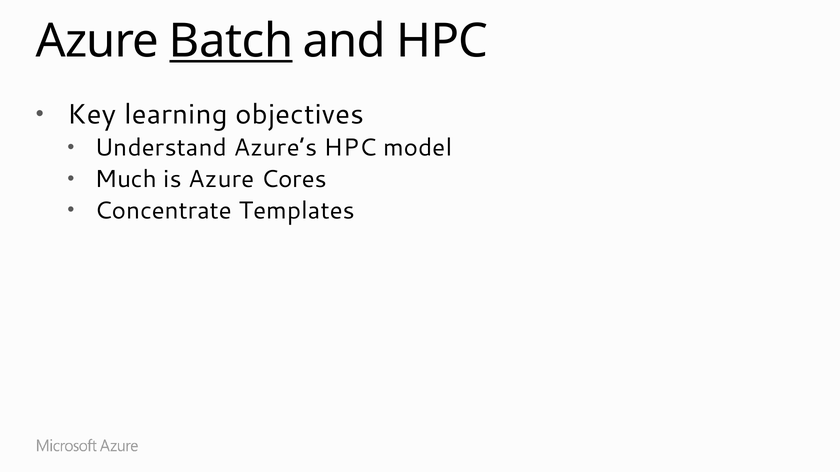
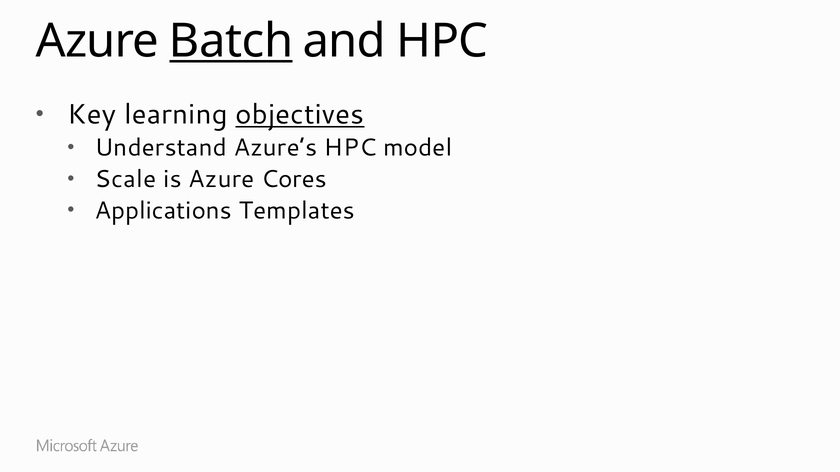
objectives underline: none -> present
Much: Much -> Scale
Concentrate: Concentrate -> Applications
